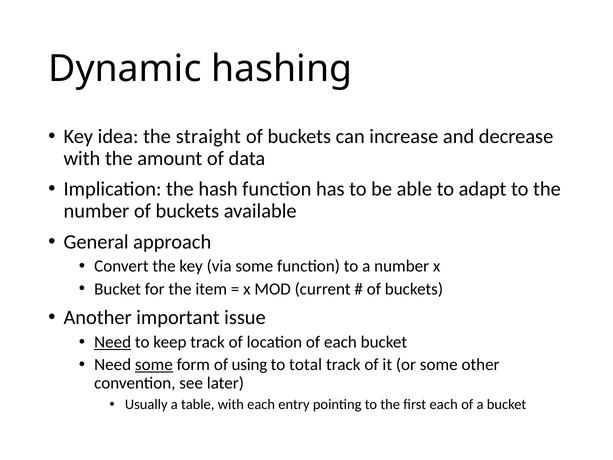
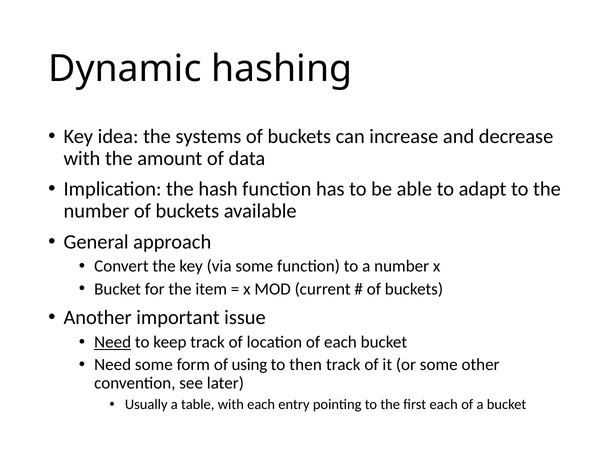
straight: straight -> systems
some at (154, 365) underline: present -> none
total: total -> then
